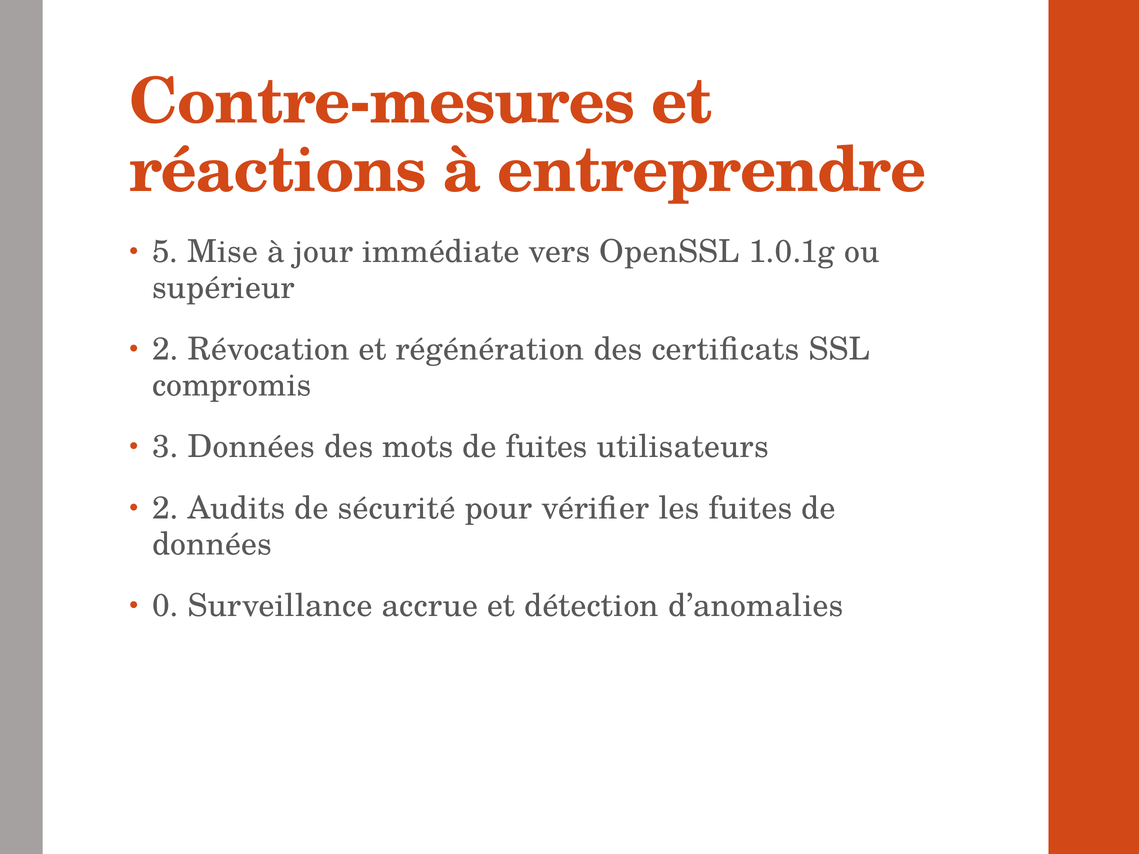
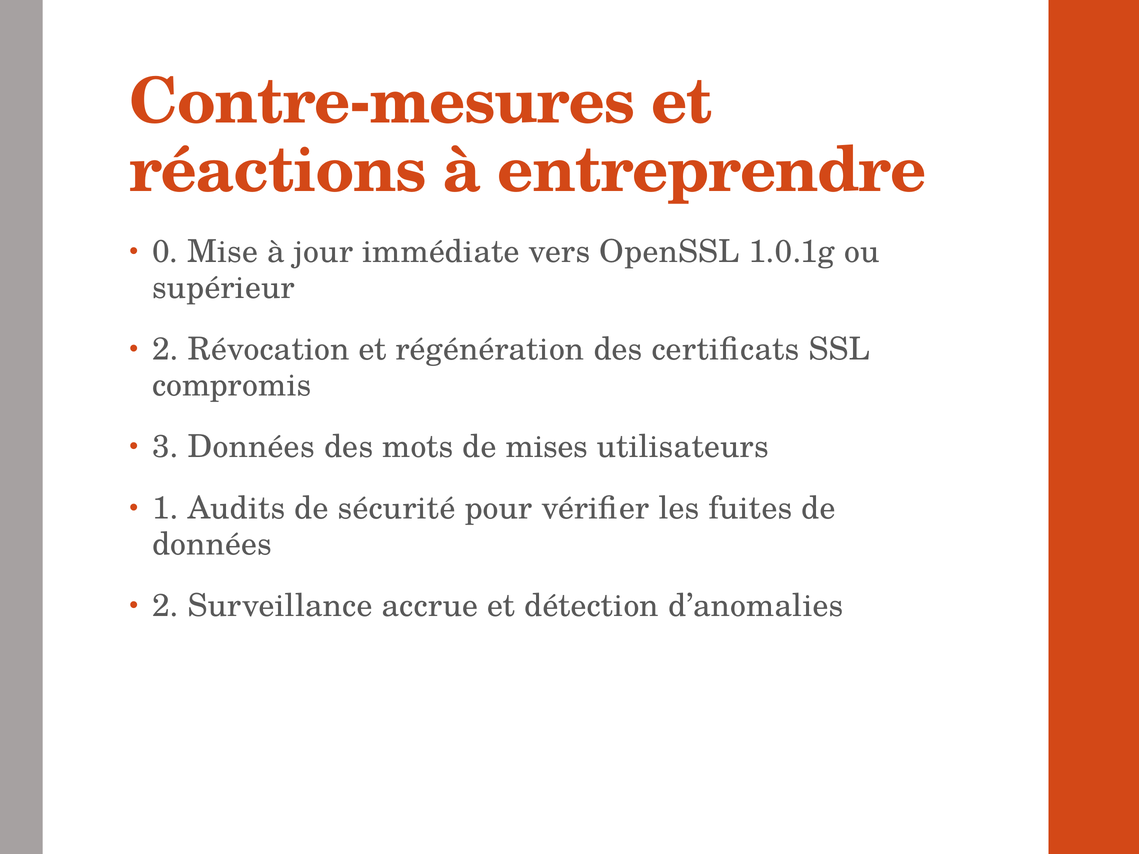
5: 5 -> 0
de fuites: fuites -> mises
2 at (165, 508): 2 -> 1
0 at (165, 606): 0 -> 2
